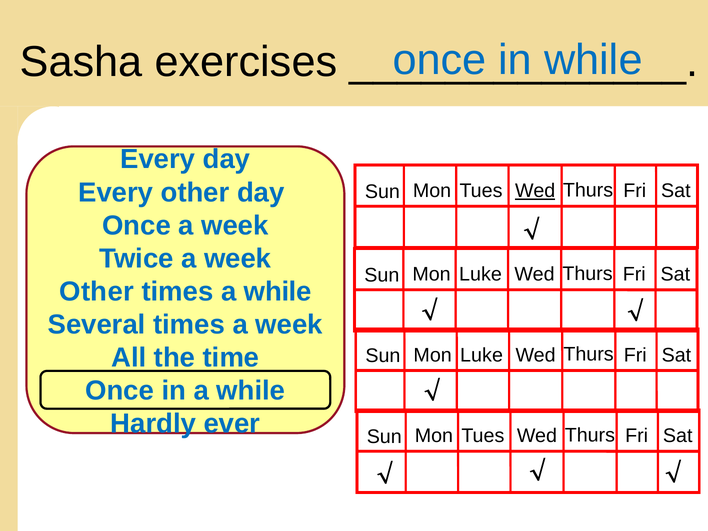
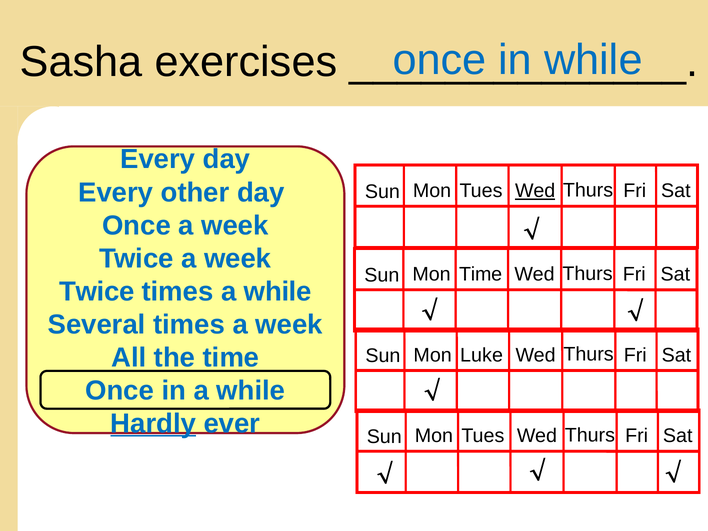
Luke at (480, 274): Luke -> Time
Other at (97, 292): Other -> Twice
Hardly underline: none -> present
